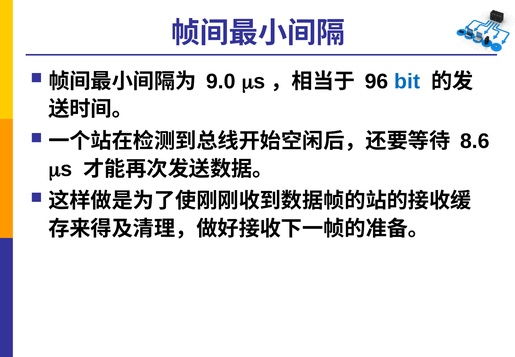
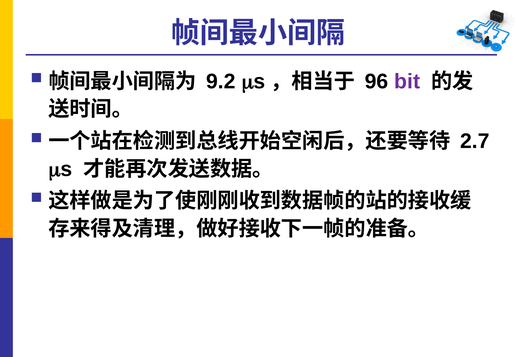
9.0: 9.0 -> 9.2
bit colour: blue -> purple
8.6: 8.6 -> 2.7
